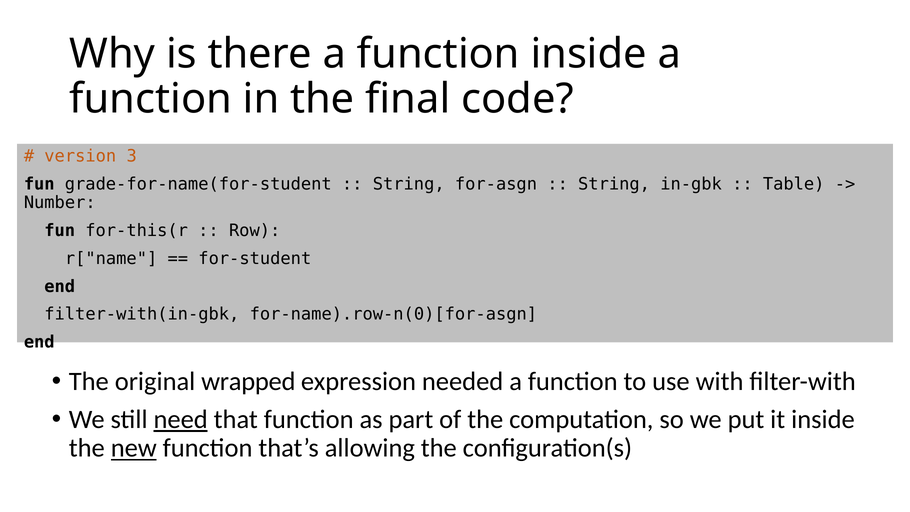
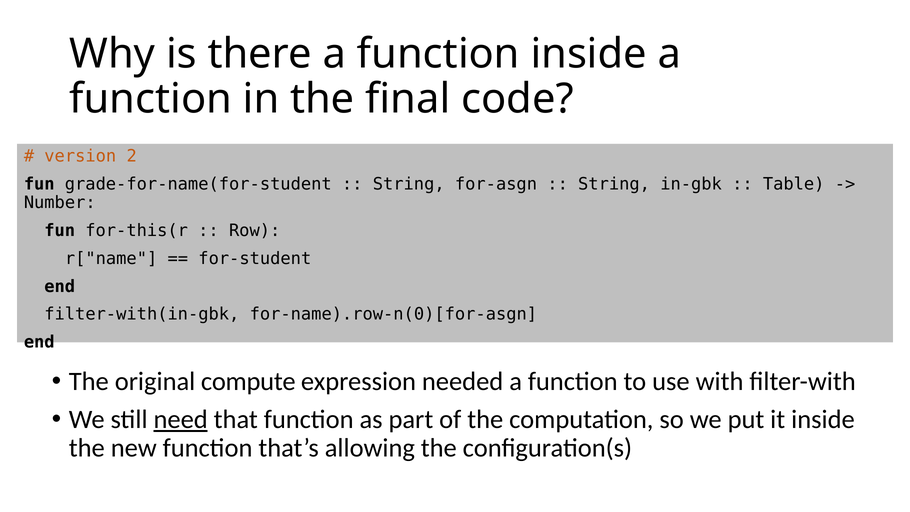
3: 3 -> 2
wrapped: wrapped -> compute
new underline: present -> none
